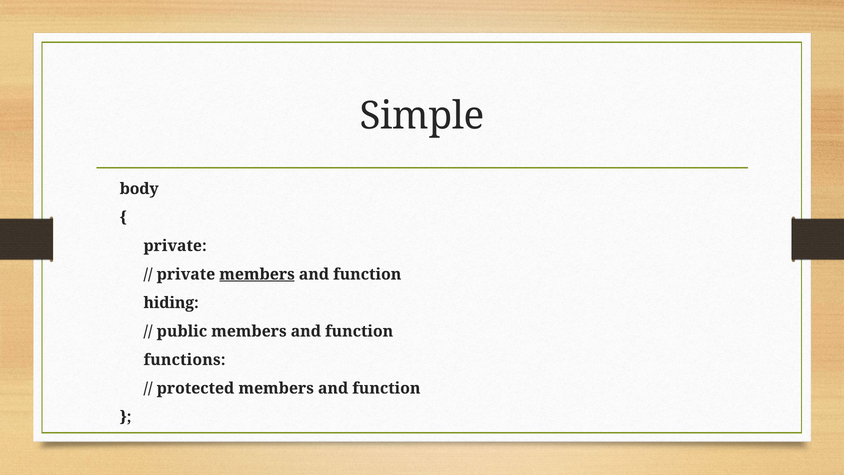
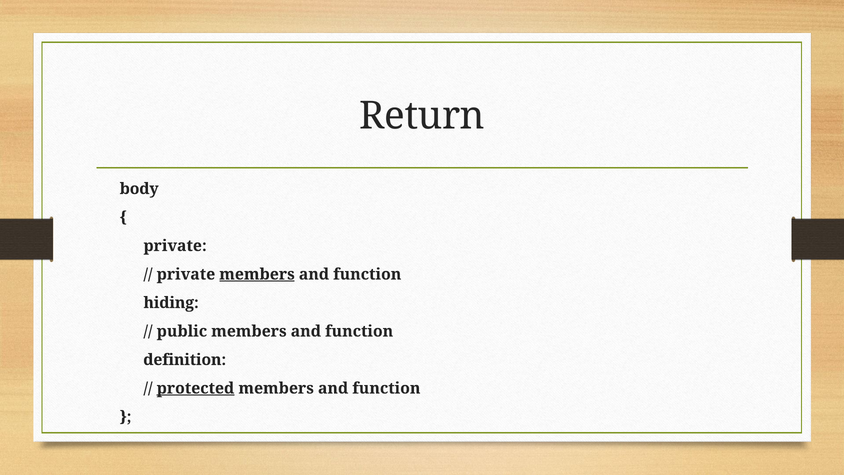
Simple: Simple -> Return
functions: functions -> definition
protected underline: none -> present
